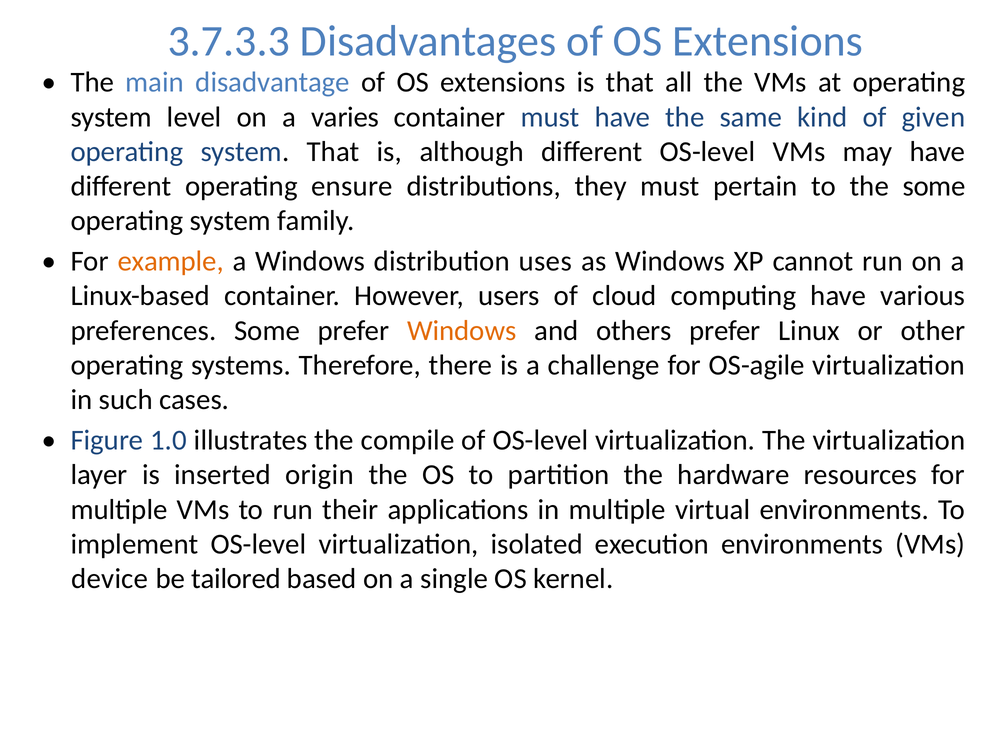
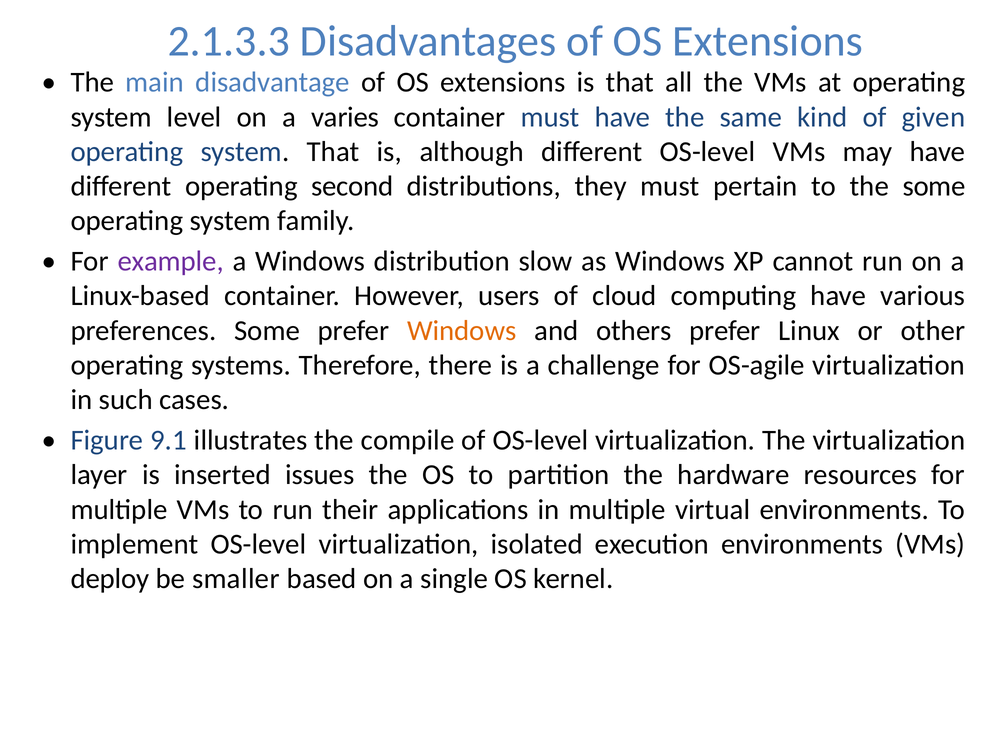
3.7.3.3: 3.7.3.3 -> 2.1.3.3
ensure: ensure -> second
example colour: orange -> purple
uses: uses -> slow
1.0: 1.0 -> 9.1
origin: origin -> issues
device: device -> deploy
tailored: tailored -> smaller
